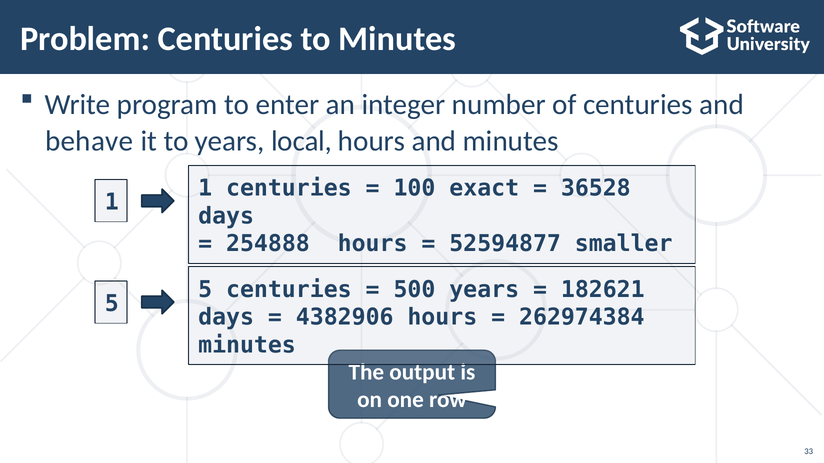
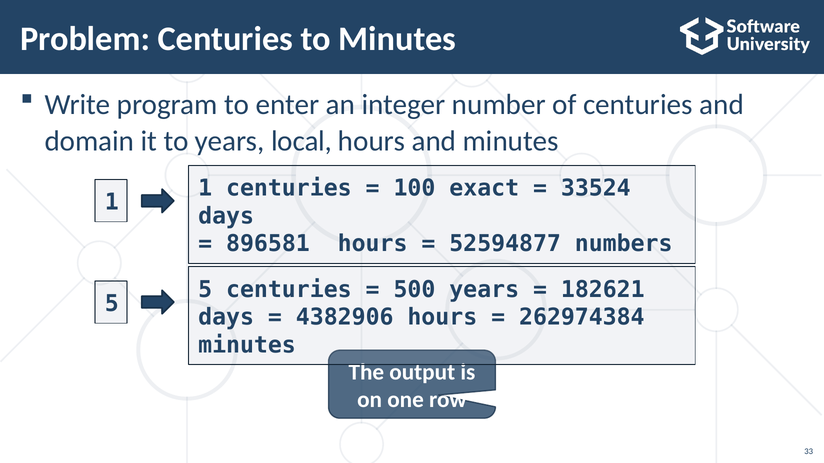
behave: behave -> domain
36528: 36528 -> 33524
254888: 254888 -> 896581
smaller: smaller -> numbers
